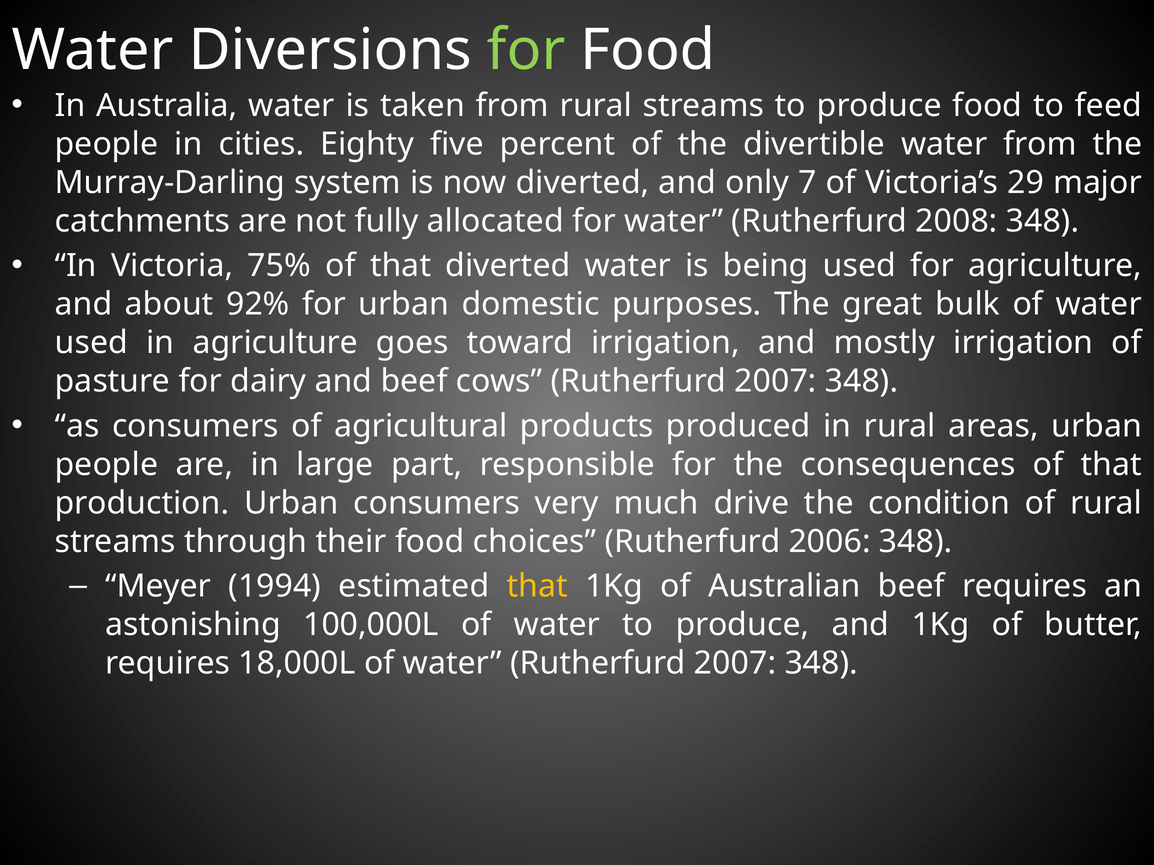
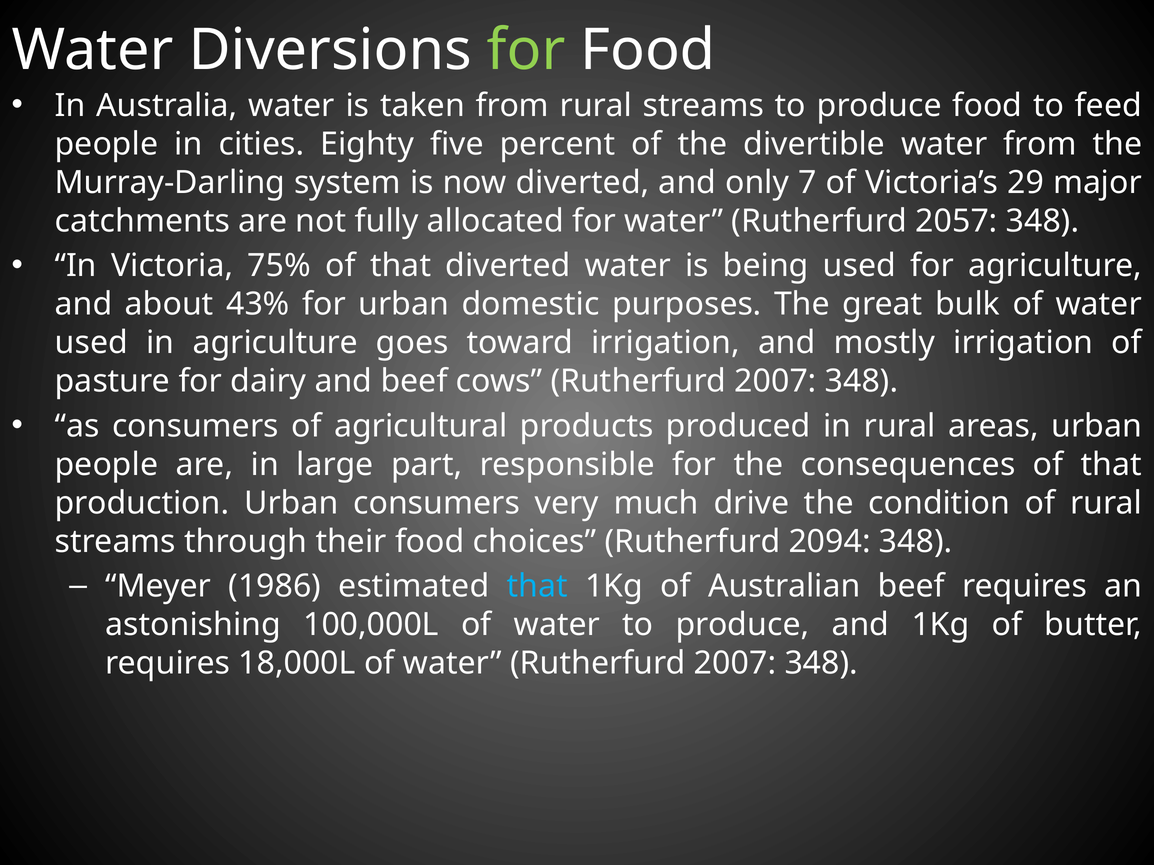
2008: 2008 -> 2057
92%: 92% -> 43%
2006: 2006 -> 2094
1994: 1994 -> 1986
that at (537, 587) colour: yellow -> light blue
